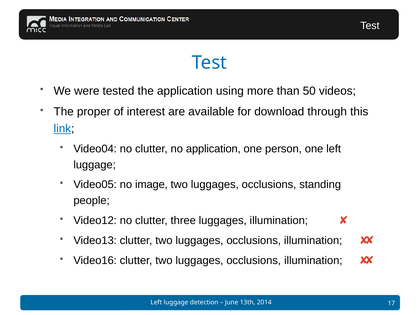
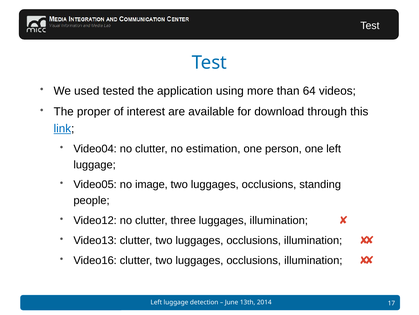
were: were -> used
50: 50 -> 64
no application: application -> estimation
